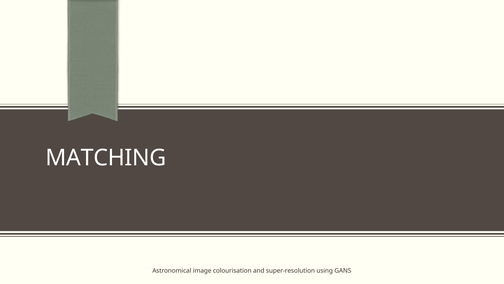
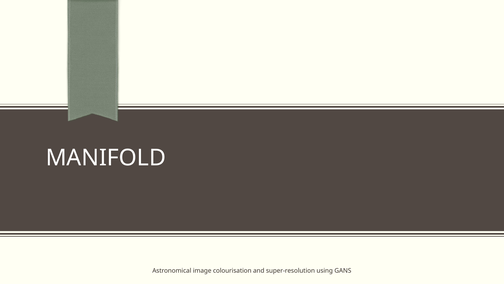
MATCHING: MATCHING -> MANIFOLD
